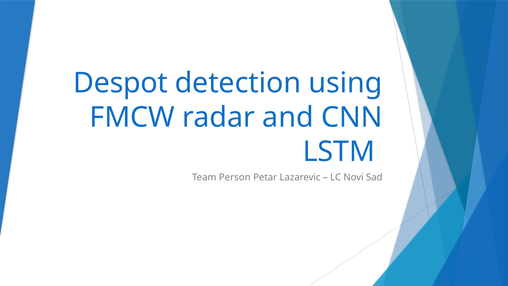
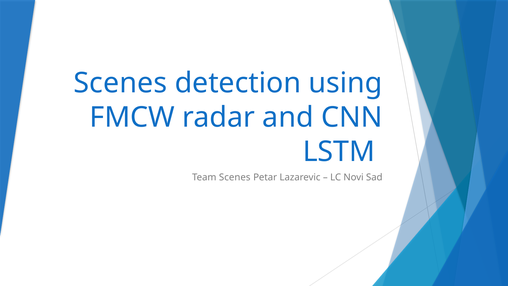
Despot at (121, 83): Despot -> Scenes
Team Person: Person -> Scenes
